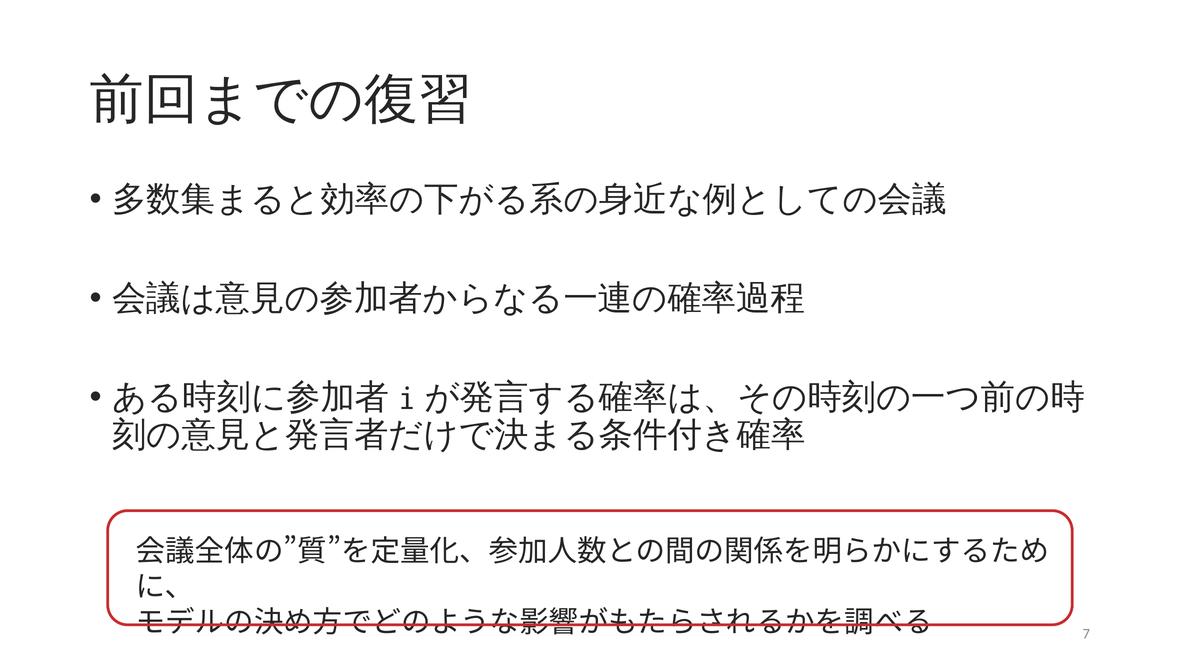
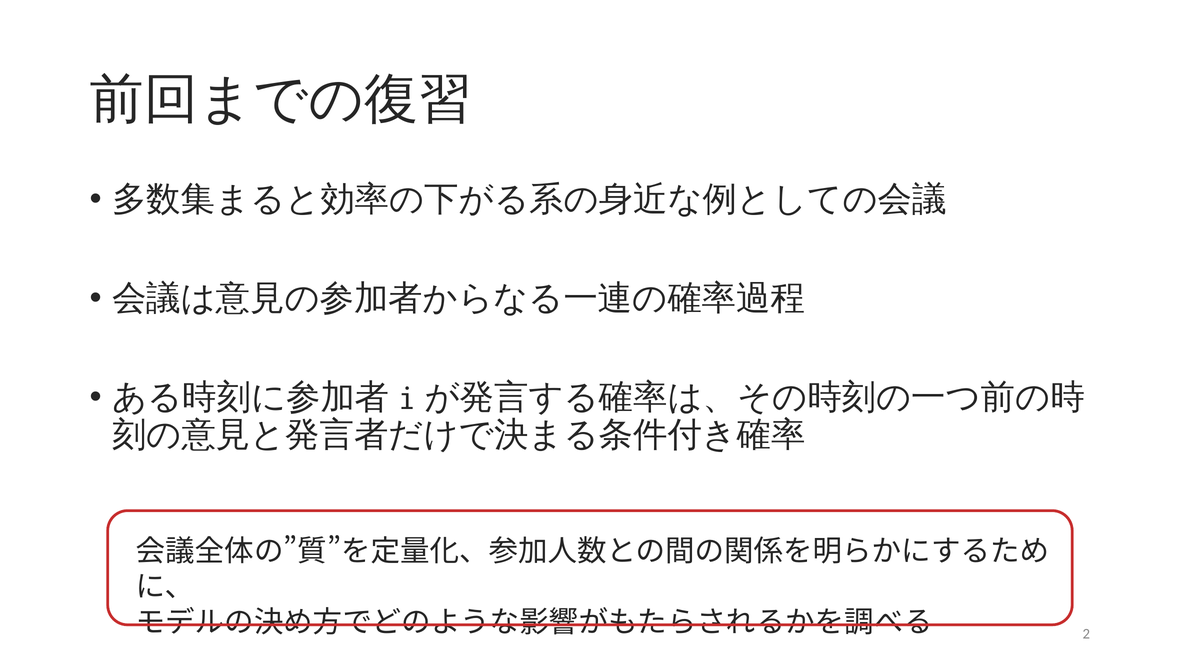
7: 7 -> 2
